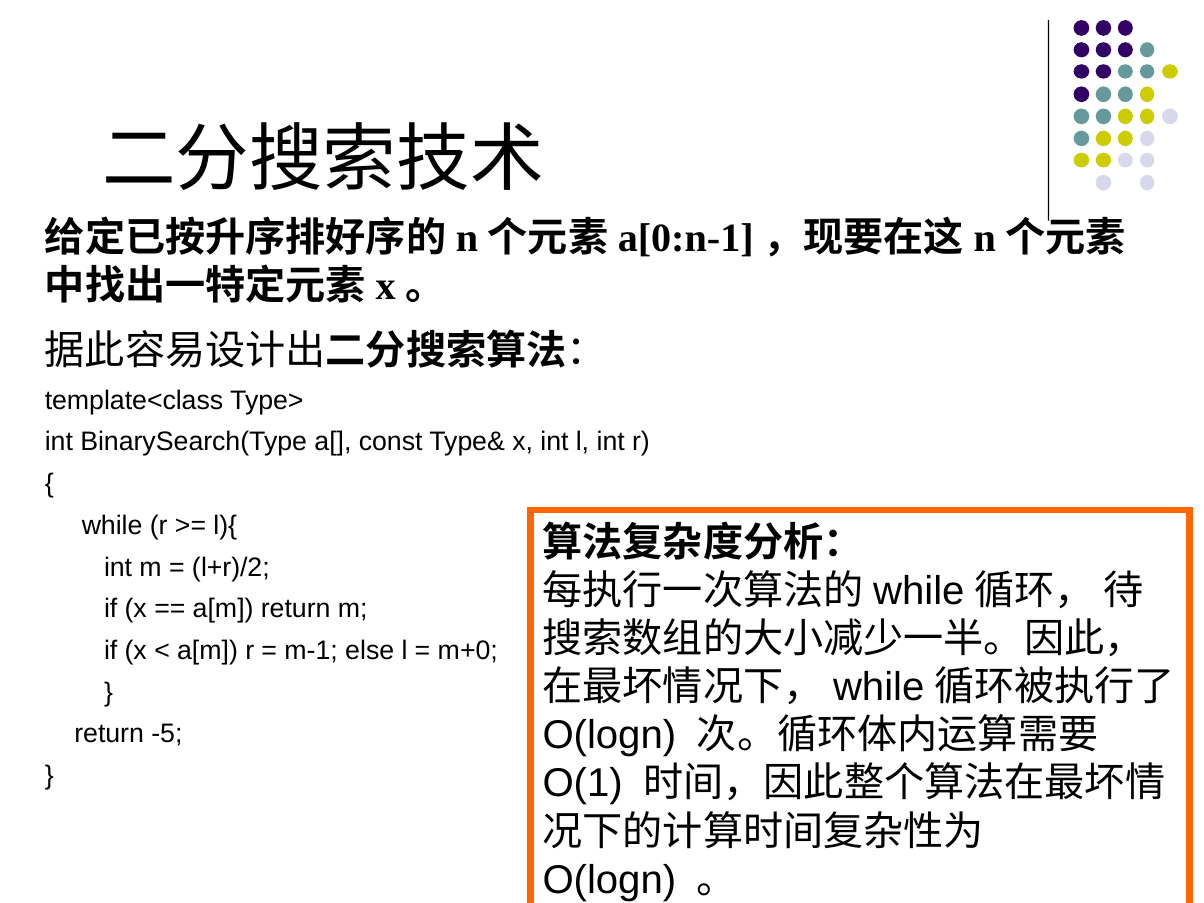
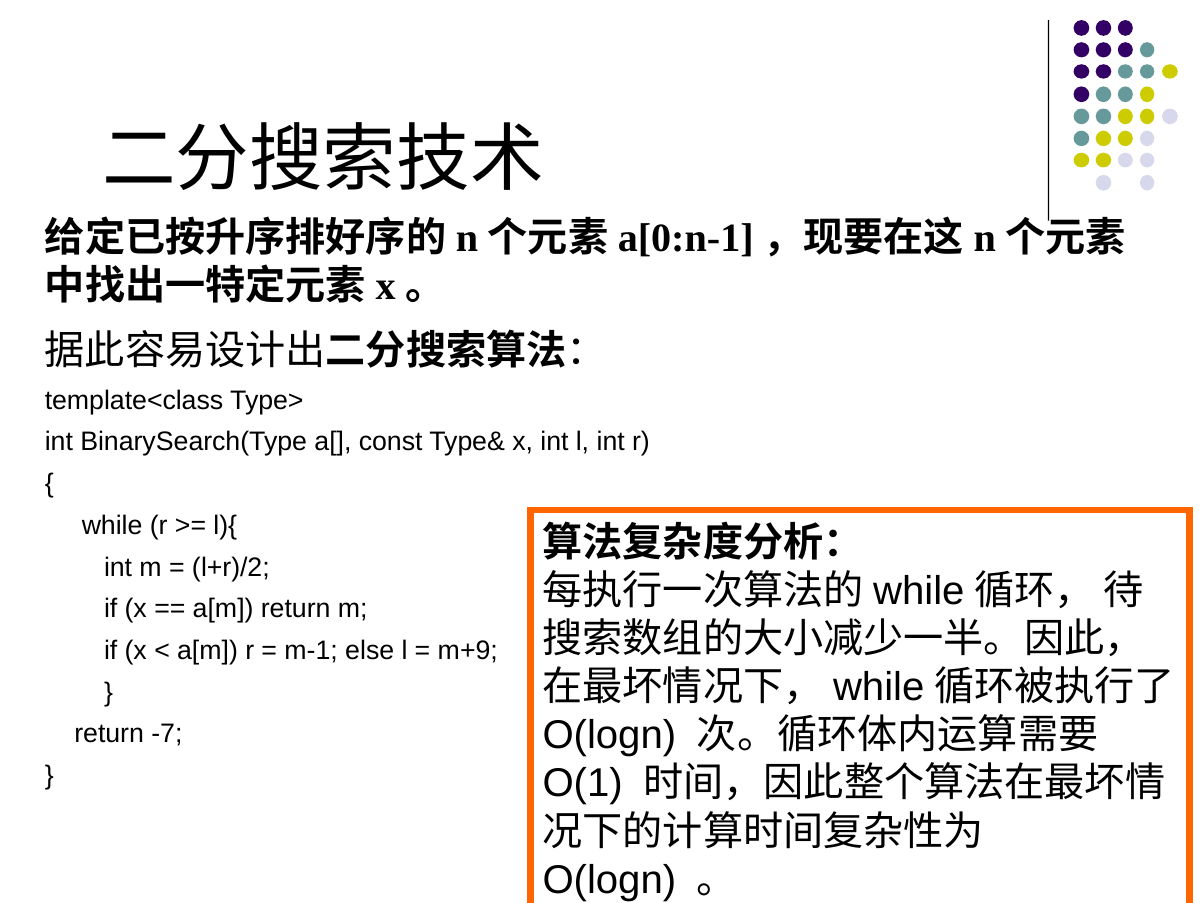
m+0: m+0 -> m+9
-5: -5 -> -7
